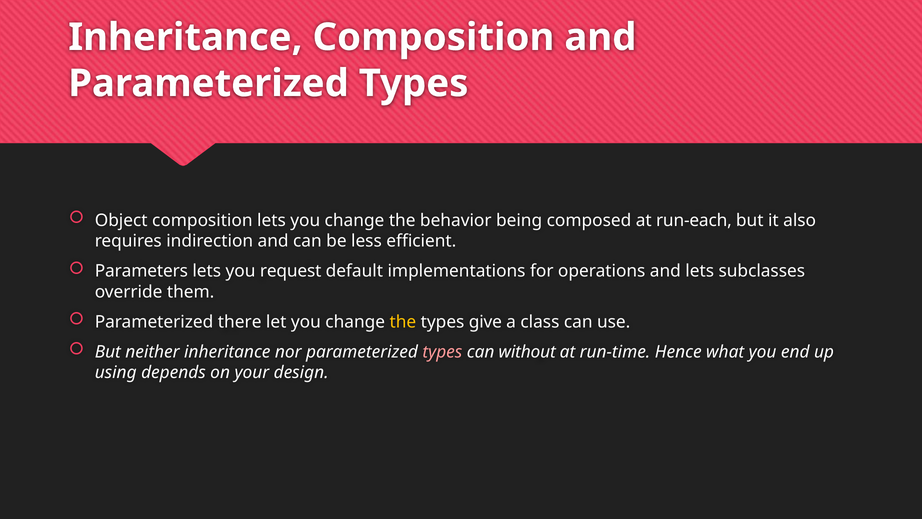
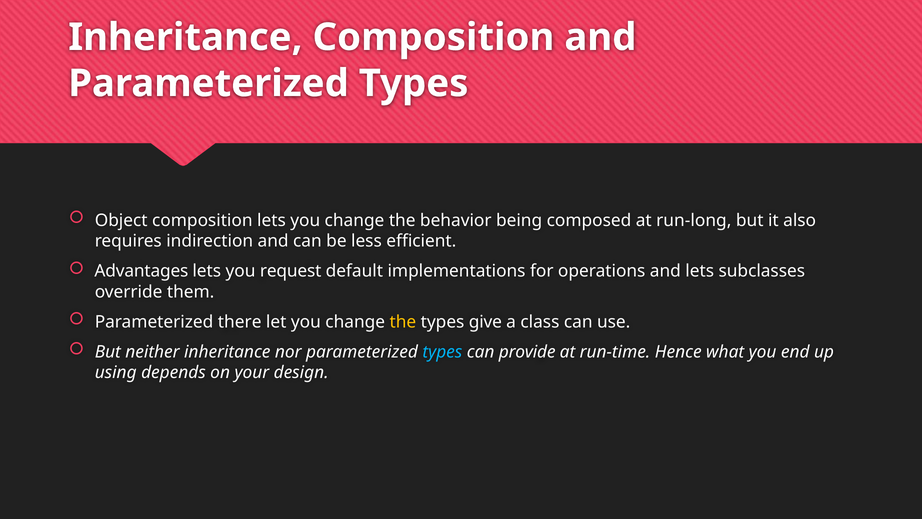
run-each: run-each -> run-long
Parameters: Parameters -> Advantages
types at (442, 352) colour: pink -> light blue
without: without -> provide
